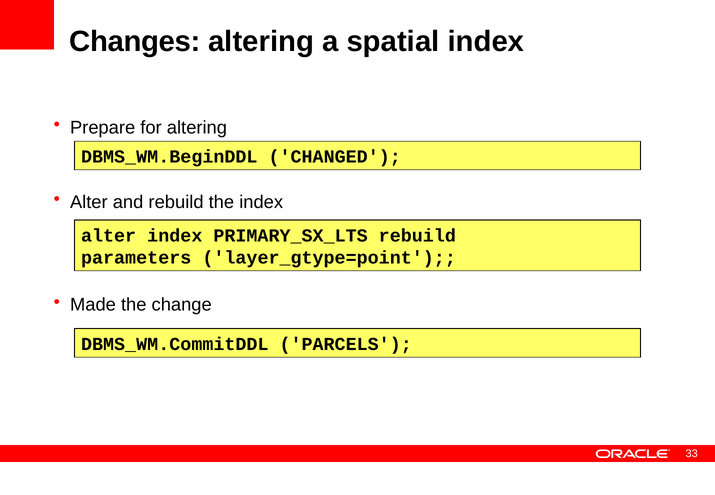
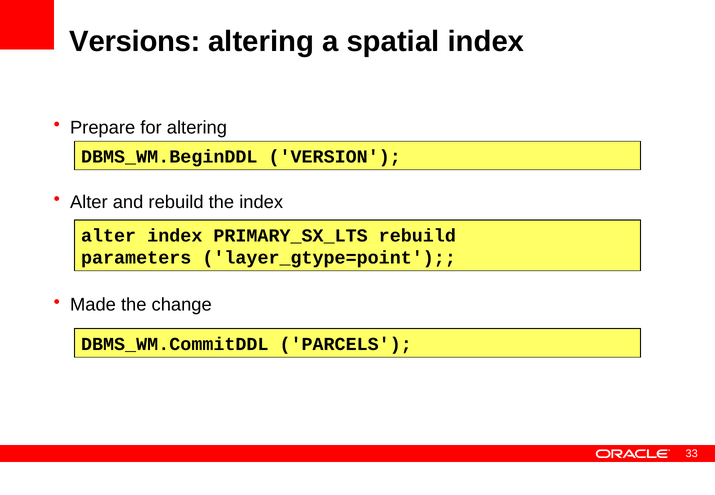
Changes: Changes -> Versions
CHANGED: CHANGED -> VERSION
